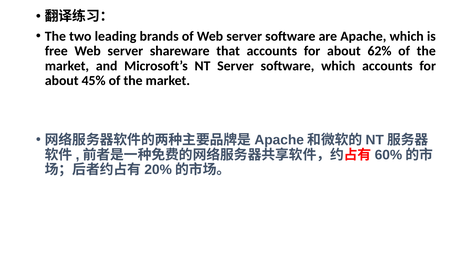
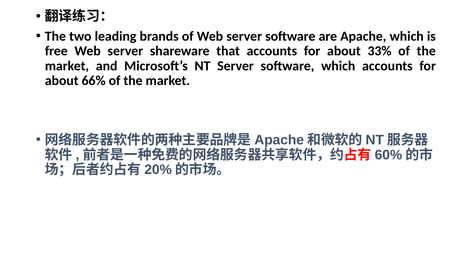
62%: 62% -> 33%
45%: 45% -> 66%
